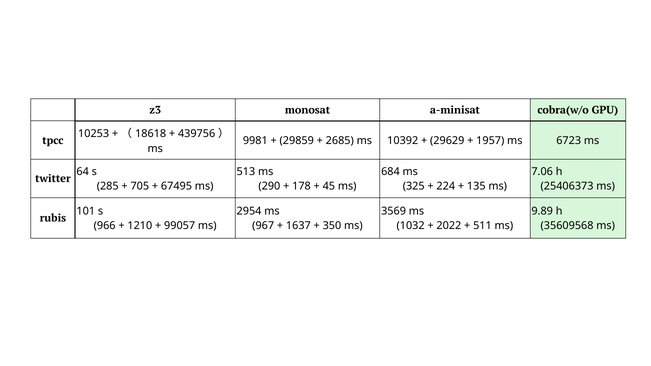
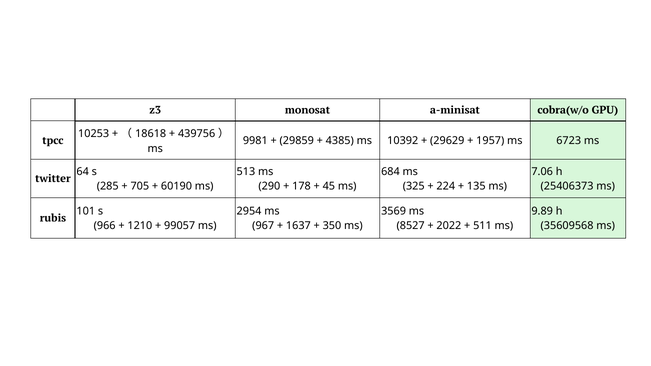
2685: 2685 -> 4385
67495: 67495 -> 60190
1032: 1032 -> 8527
